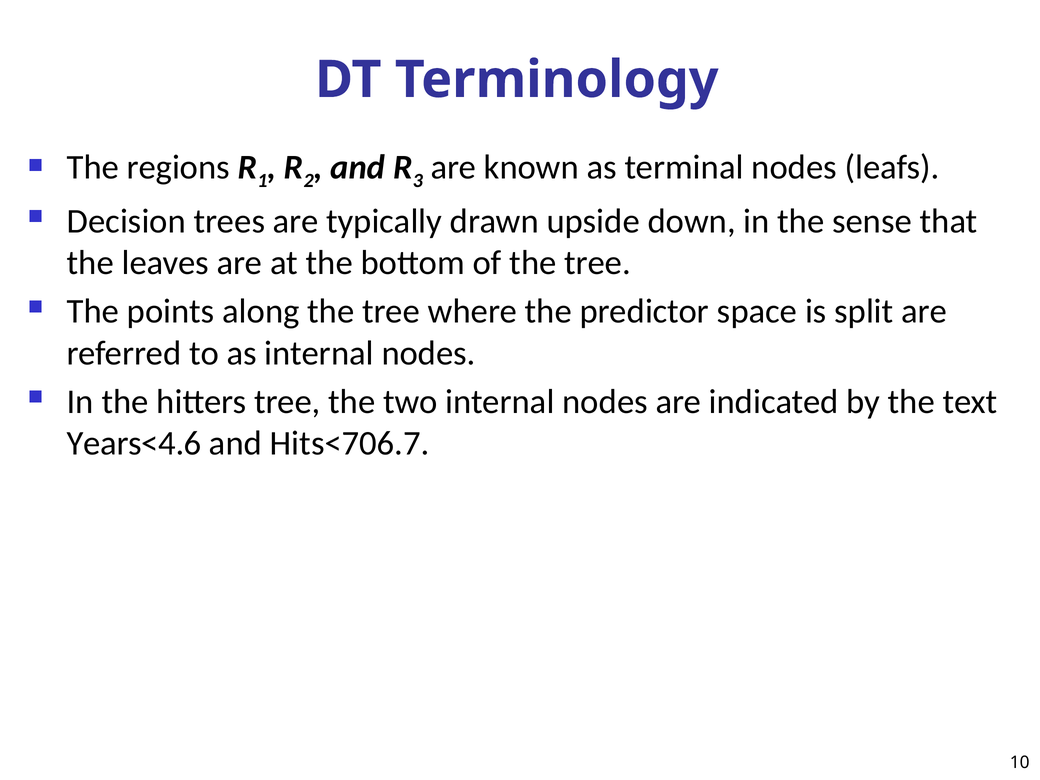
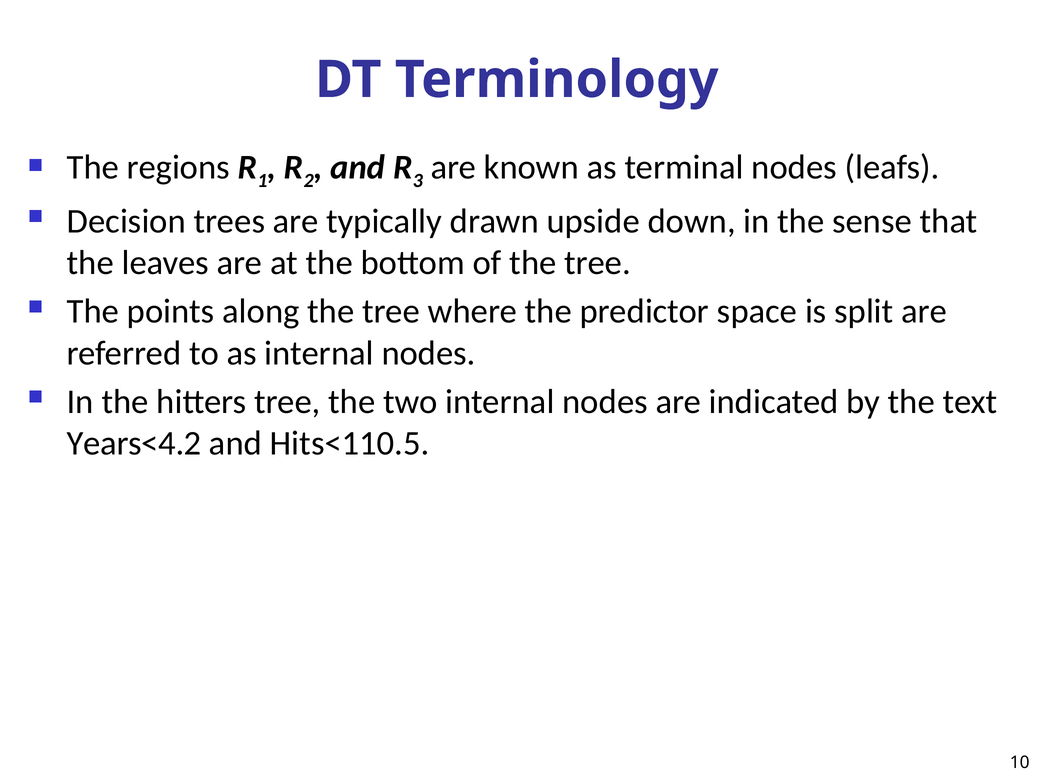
Years<4.6: Years<4.6 -> Years<4.2
Hits<706.7: Hits<706.7 -> Hits<110.5
